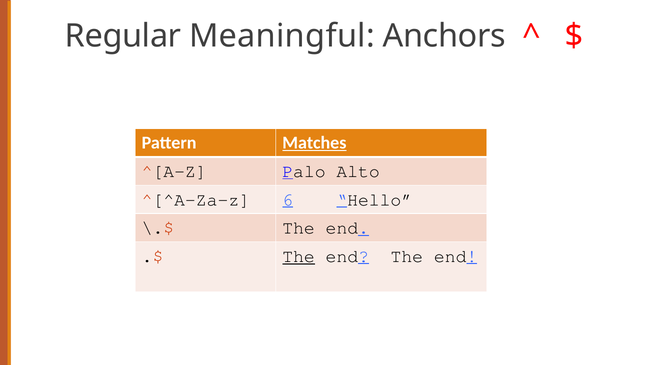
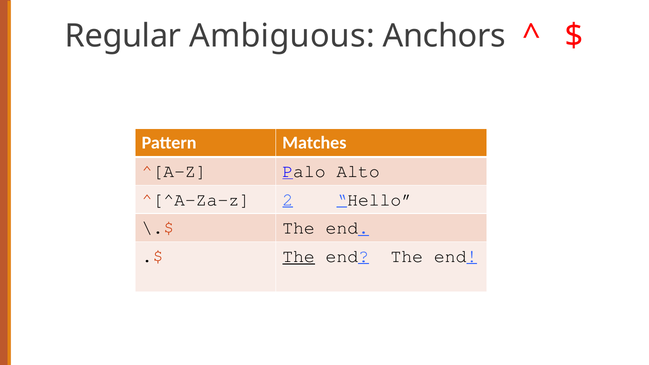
Meaningful: Meaningful -> Ambiguous
Matches underline: present -> none
6: 6 -> 2
